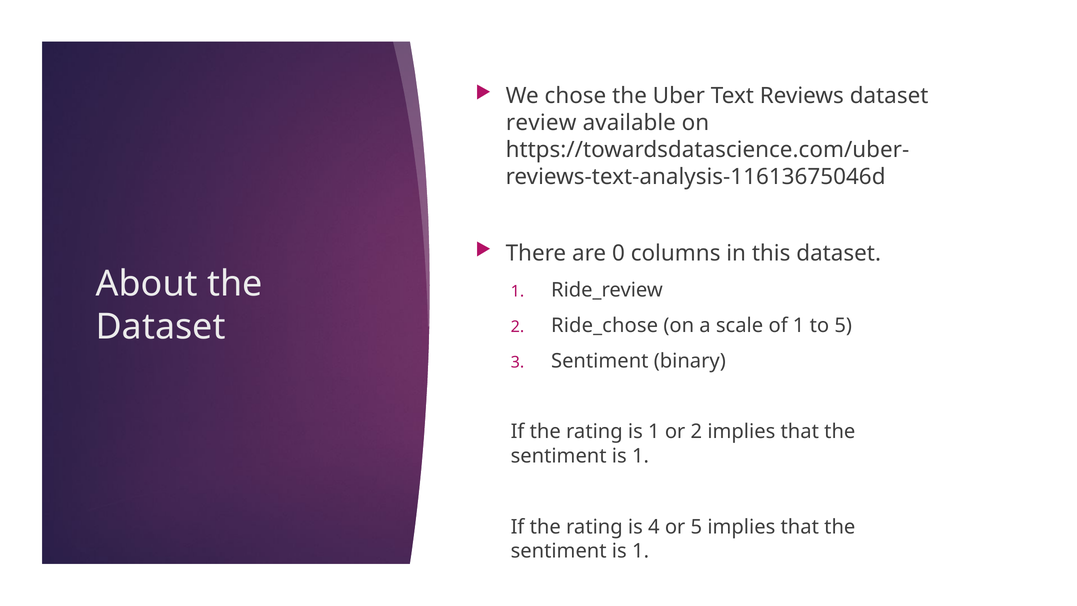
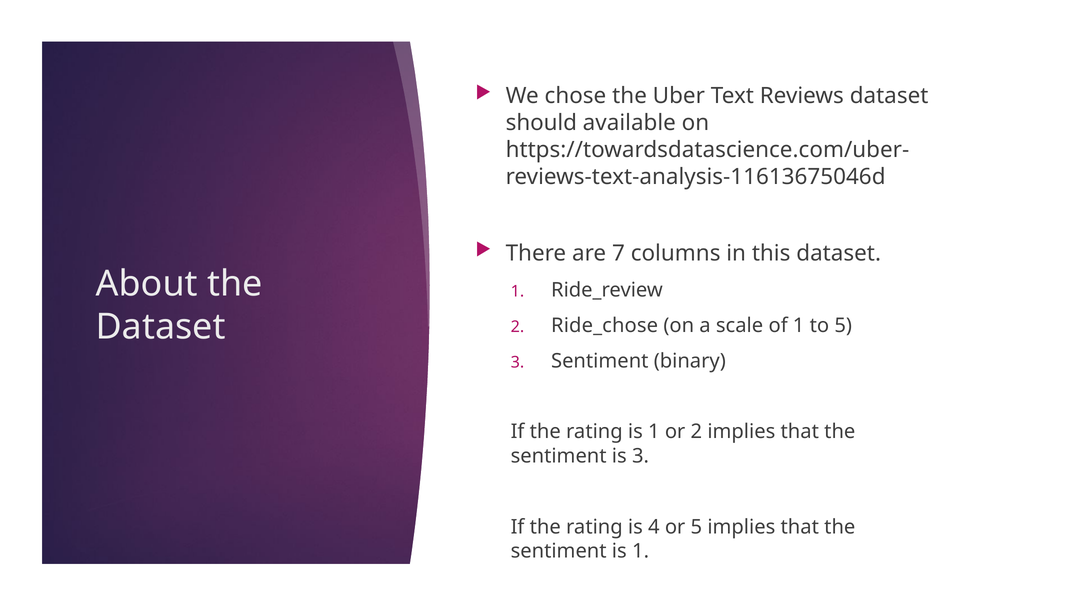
review: review -> should
0: 0 -> 7
1 at (641, 456): 1 -> 3
